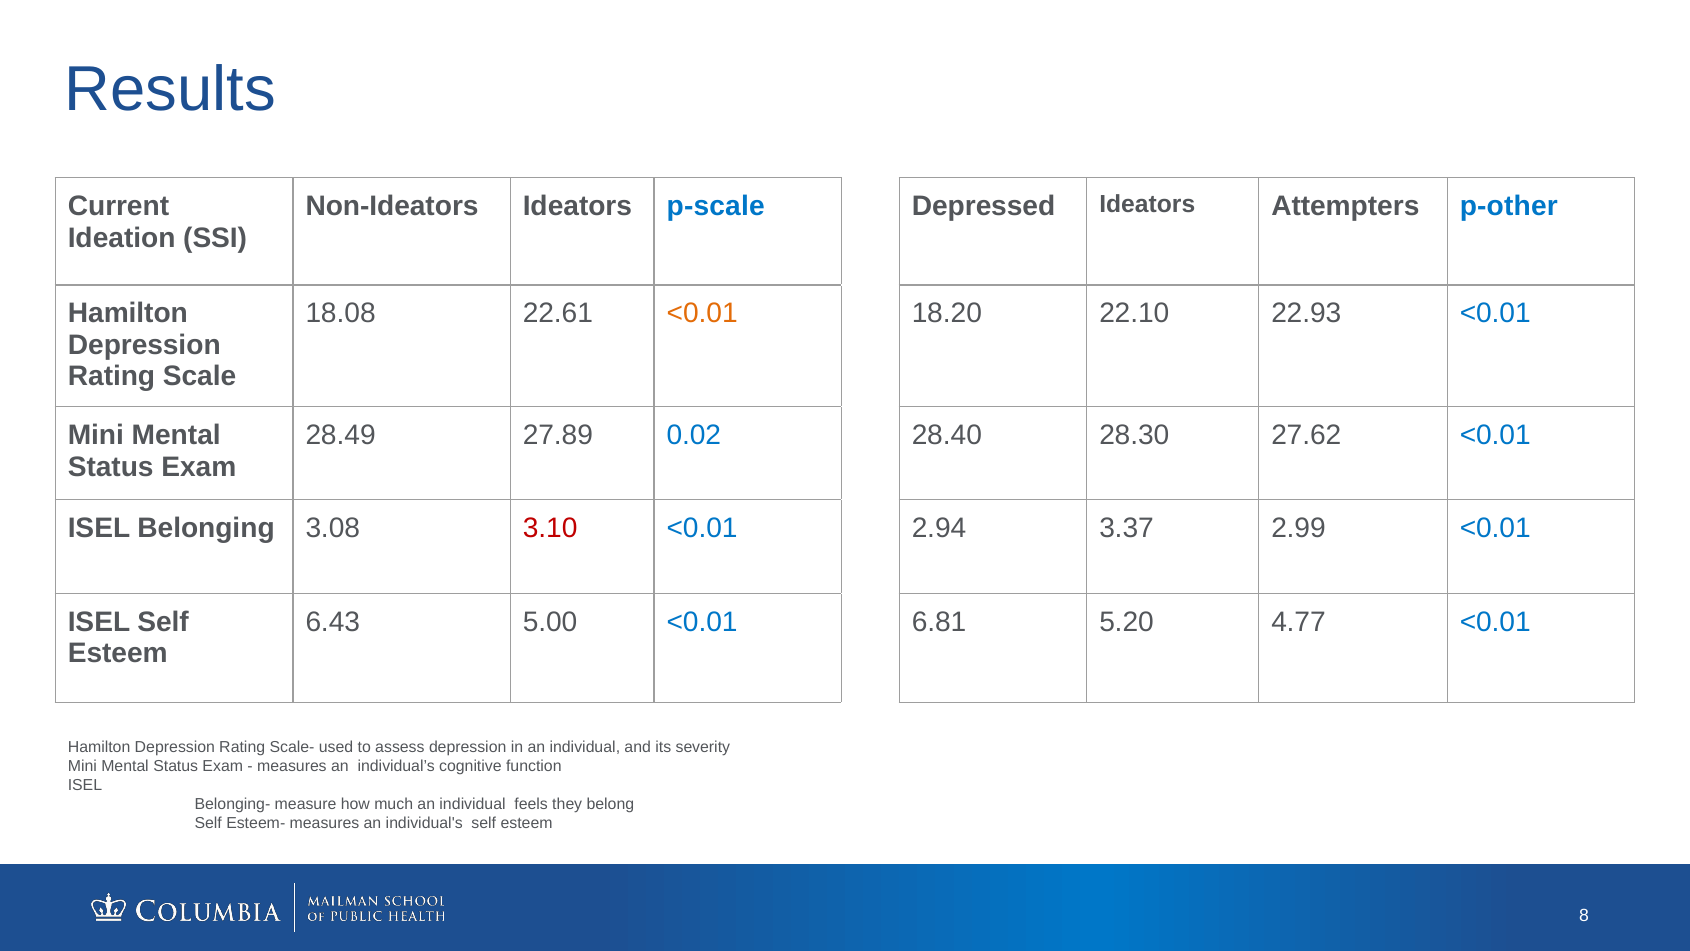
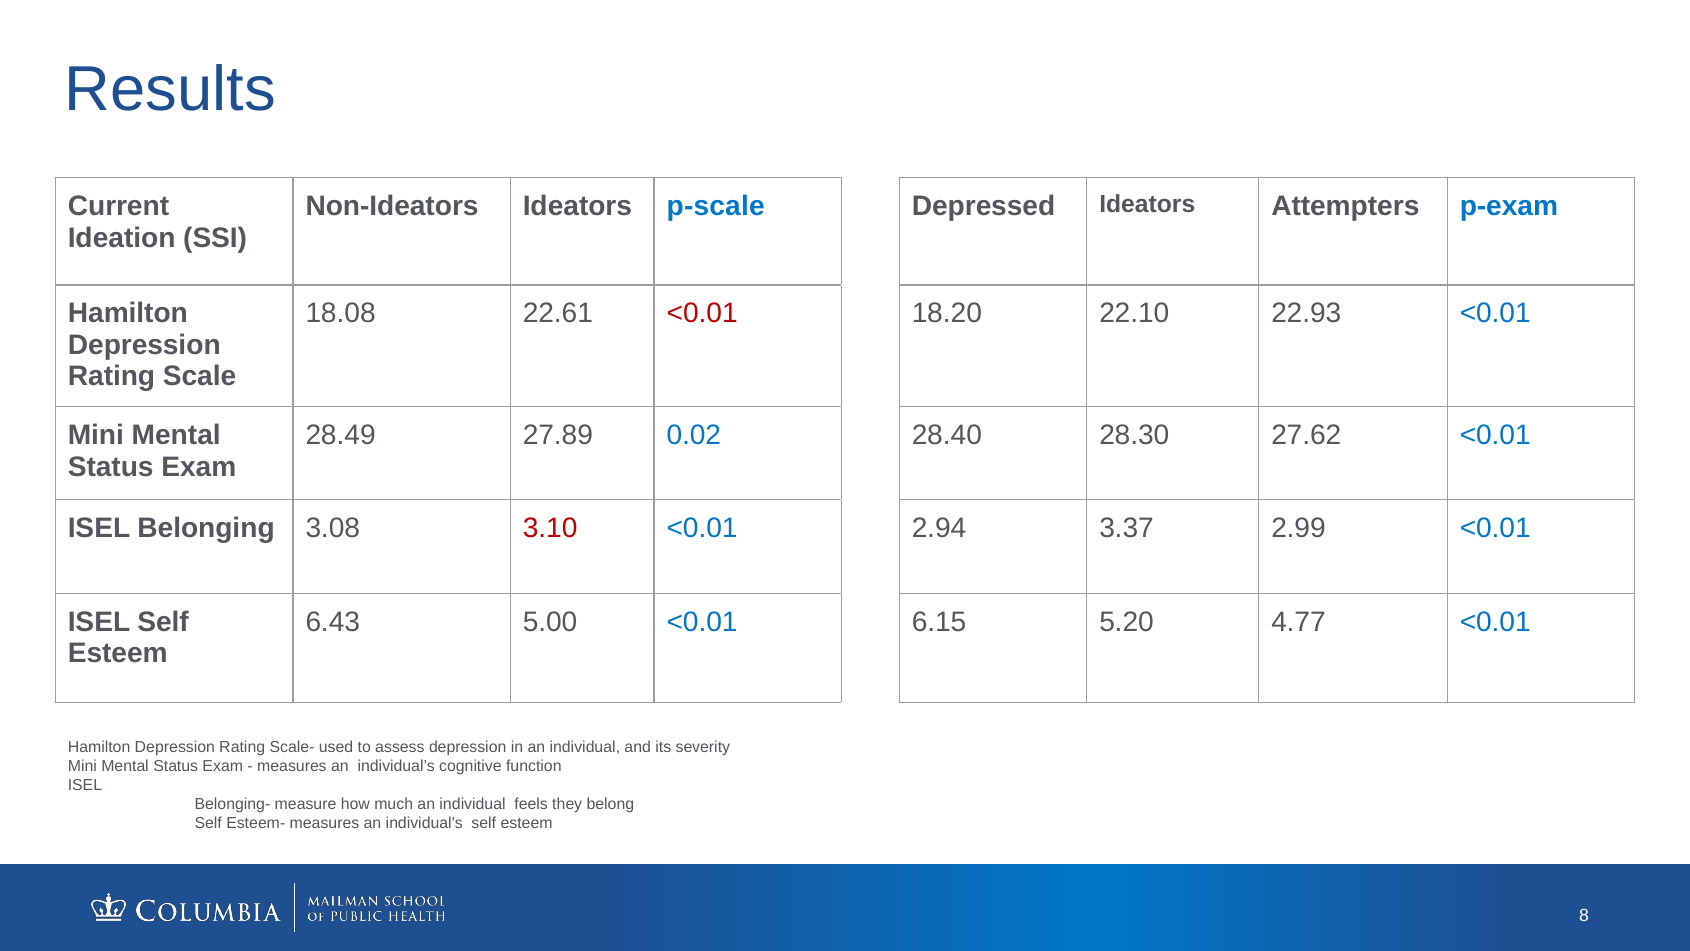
p-other: p-other -> p-exam
<0.01 at (702, 314) colour: orange -> red
6.81: 6.81 -> 6.15
